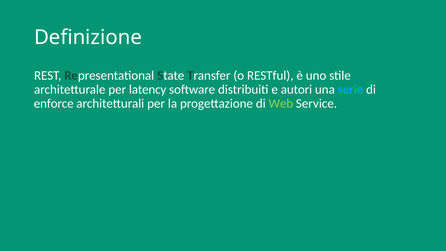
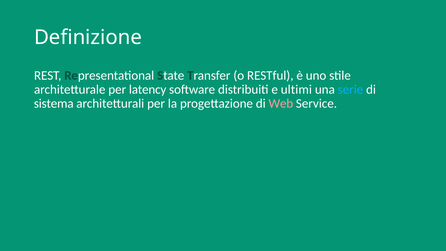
autori: autori -> ultimi
enforce: enforce -> sistema
Web colour: light green -> pink
